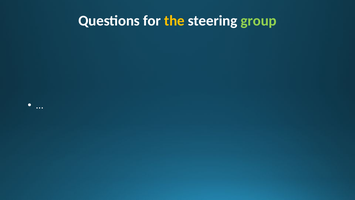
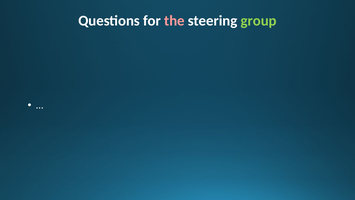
the colour: yellow -> pink
